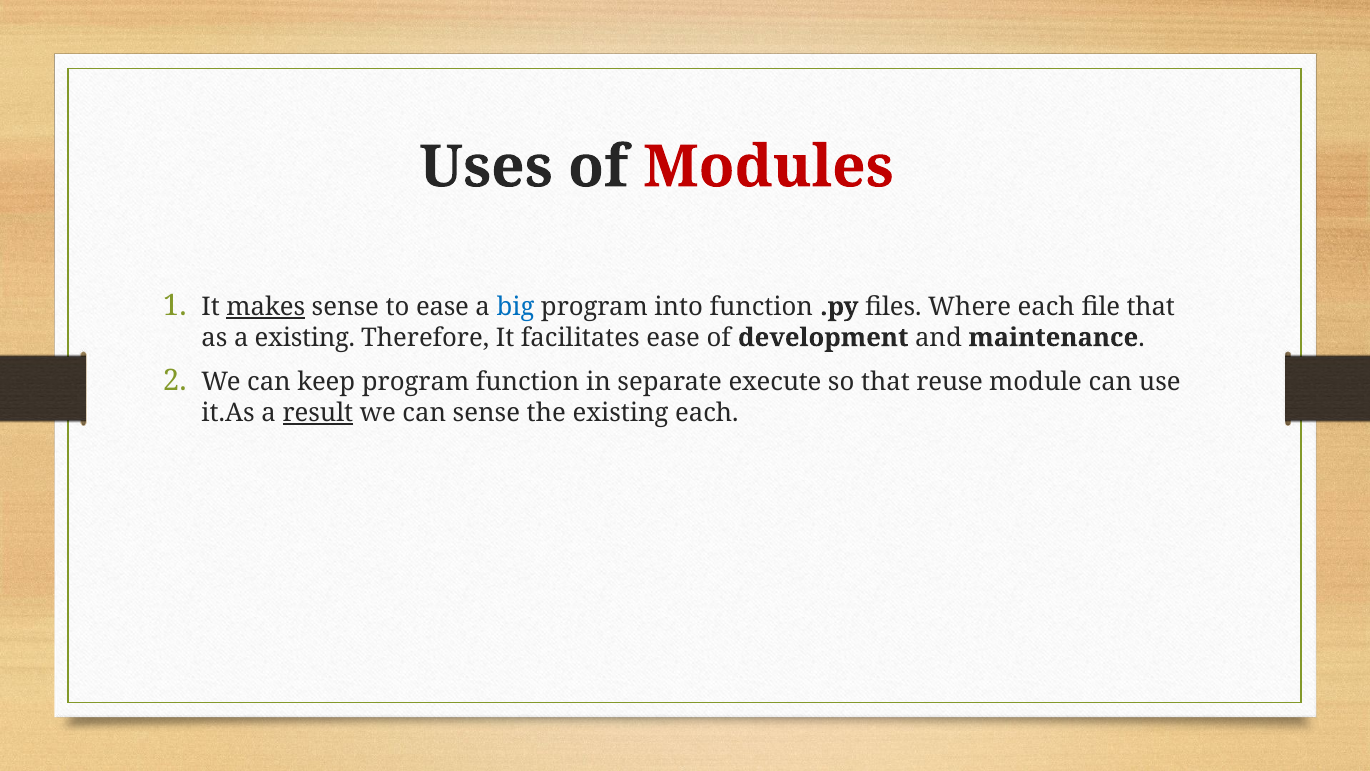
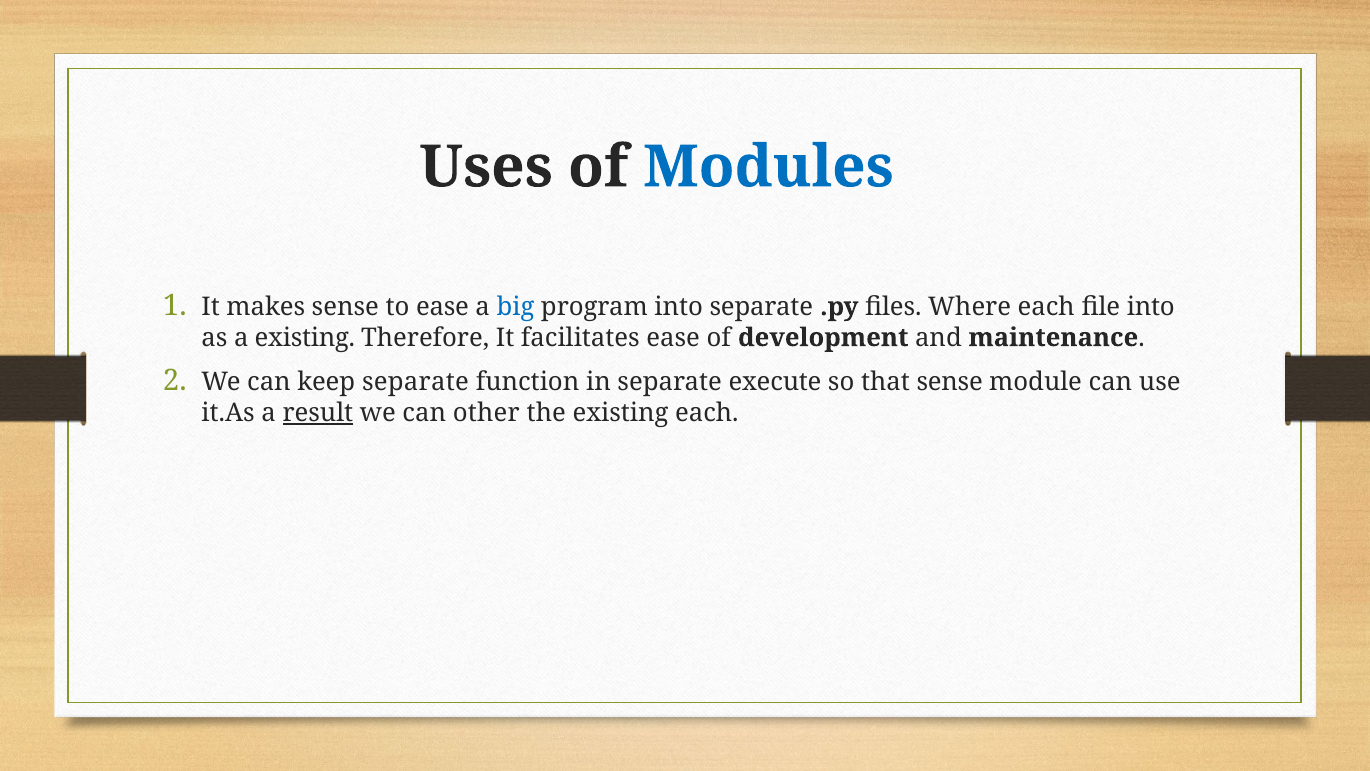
Modules colour: red -> blue
makes underline: present -> none
into function: function -> separate
file that: that -> into
keep program: program -> separate
that reuse: reuse -> sense
can sense: sense -> other
